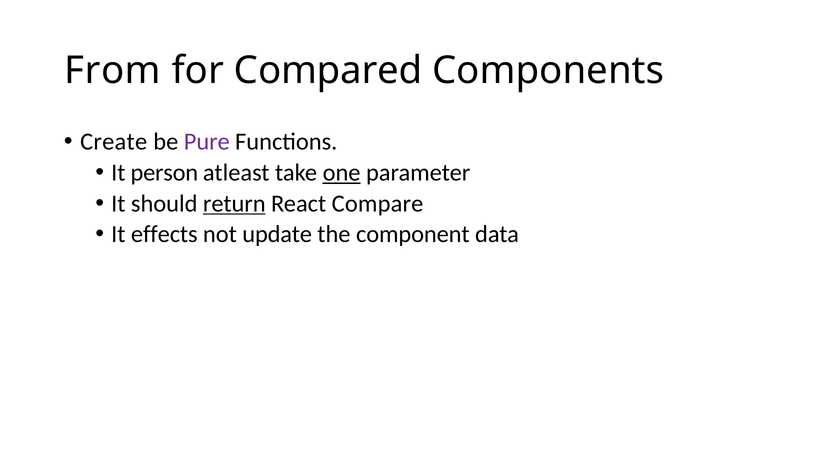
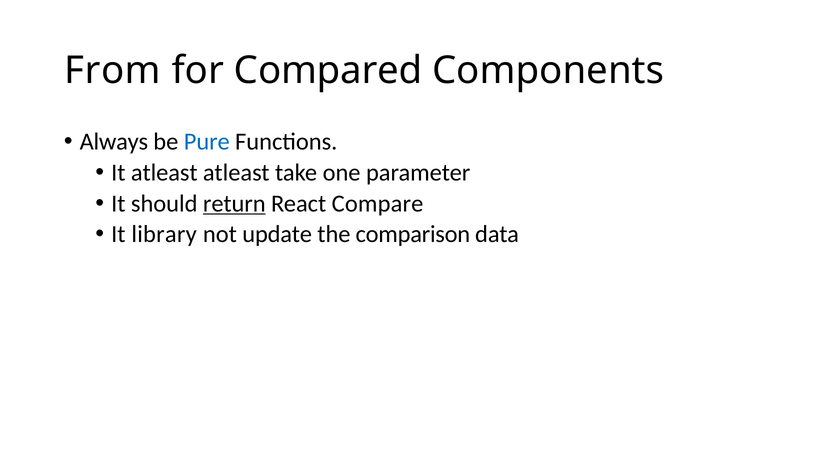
Create: Create -> Always
Pure colour: purple -> blue
It person: person -> atleast
one underline: present -> none
effects: effects -> library
component: component -> comparison
